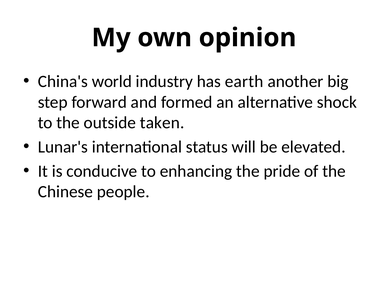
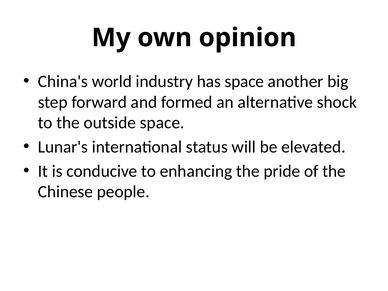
has earth: earth -> space
outside taken: taken -> space
